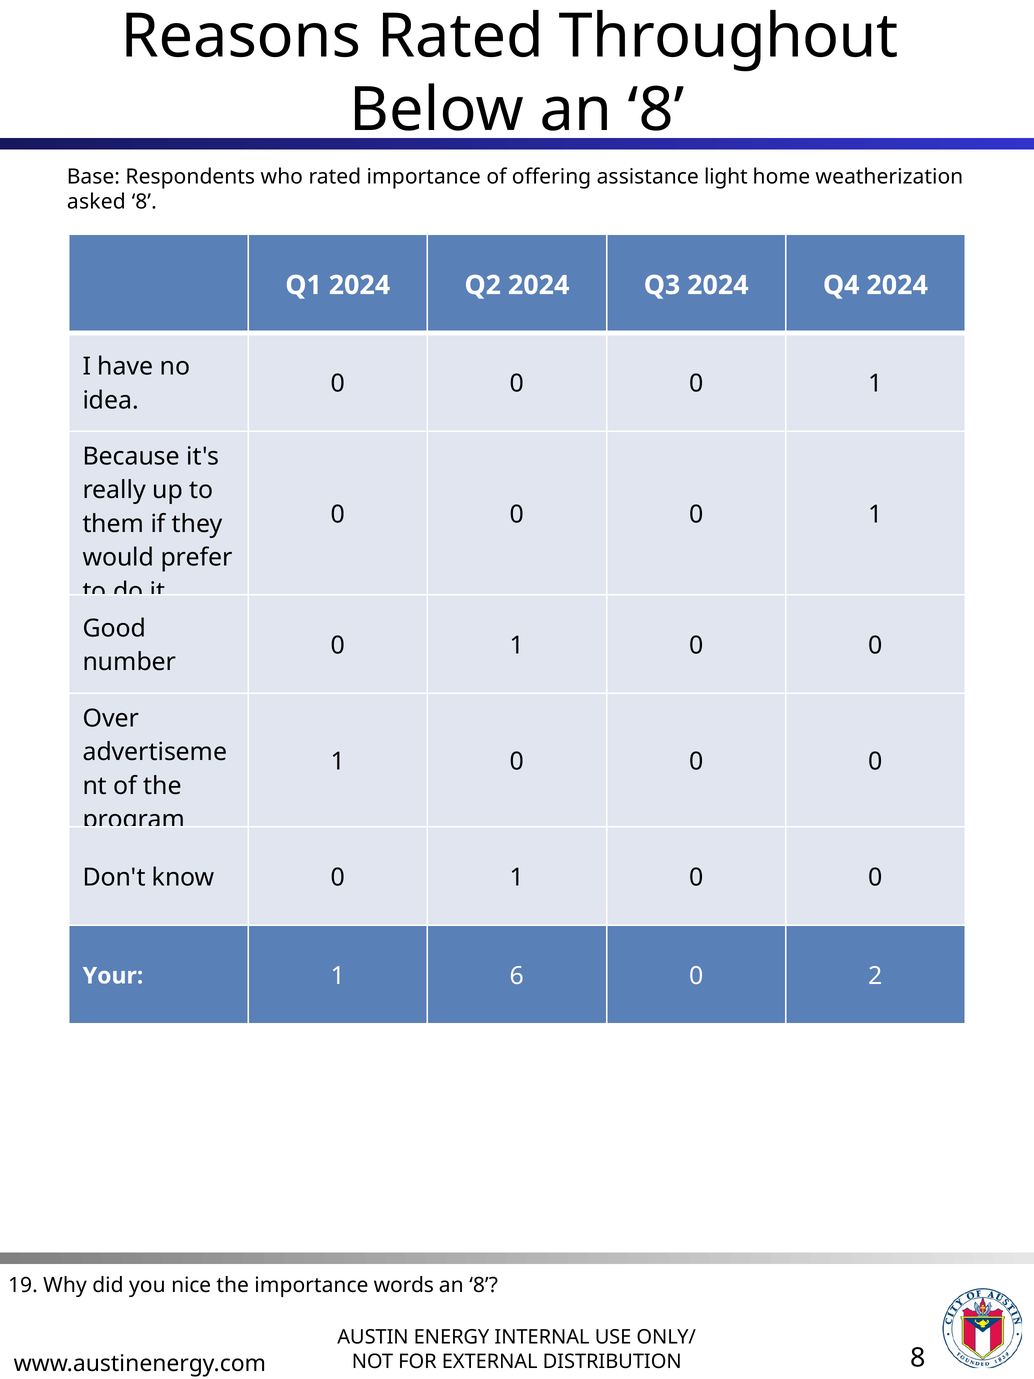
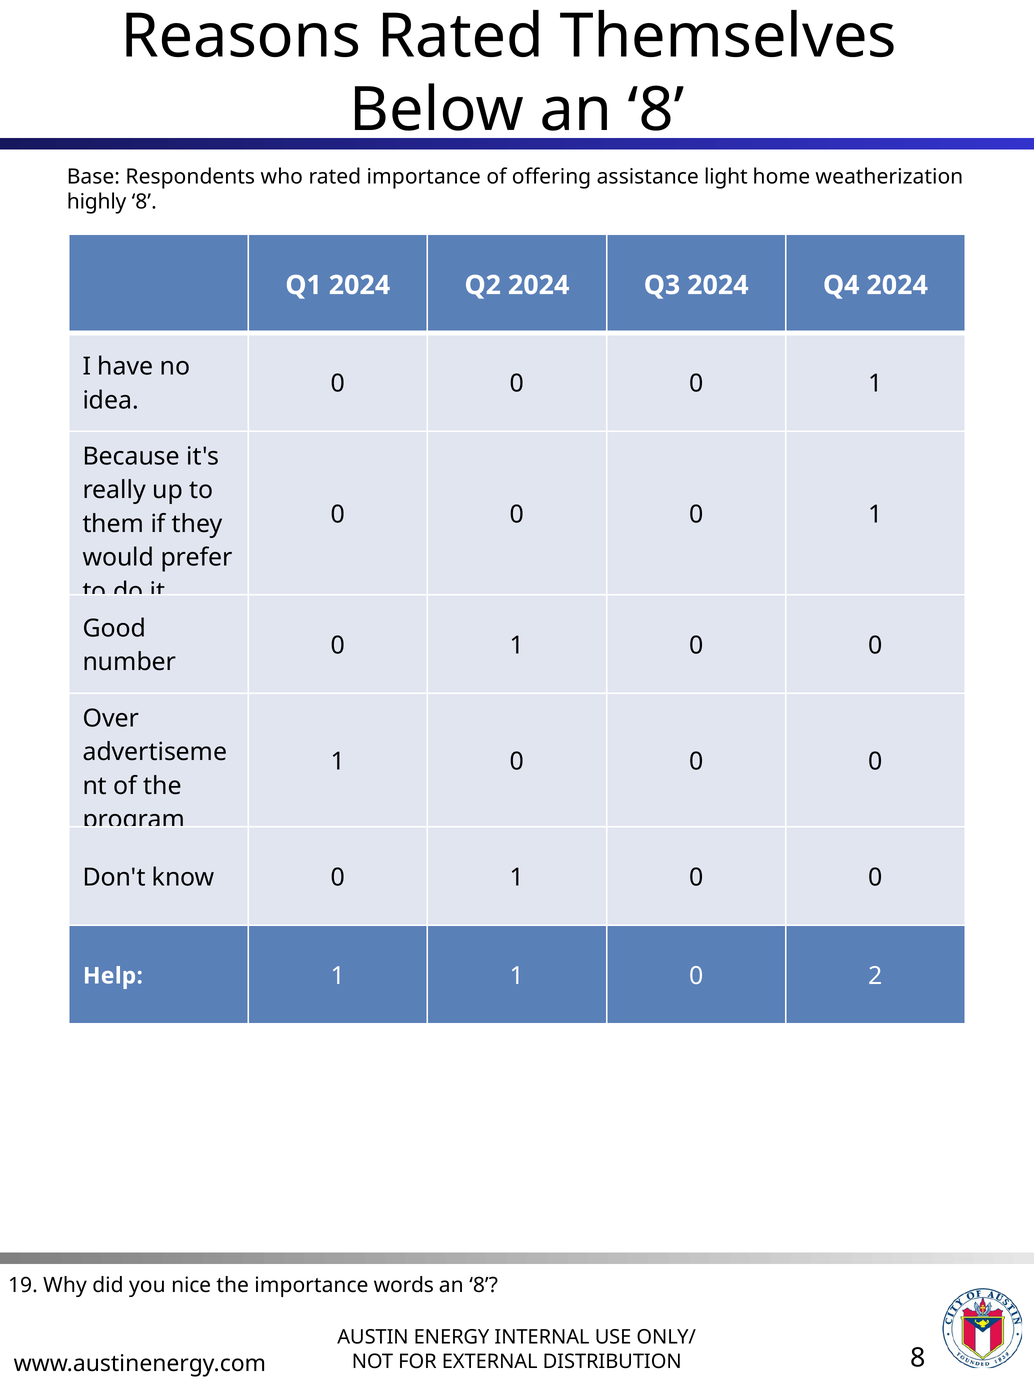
Throughout: Throughout -> Themselves
asked: asked -> highly
Your: Your -> Help
1 6: 6 -> 1
